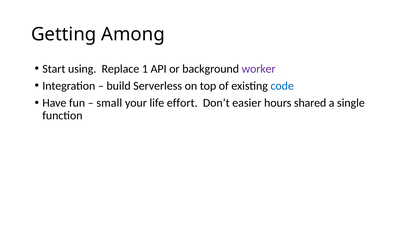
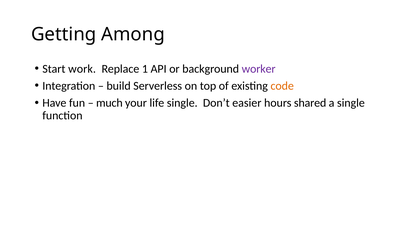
using: using -> work
code colour: blue -> orange
small: small -> much
life effort: effort -> single
